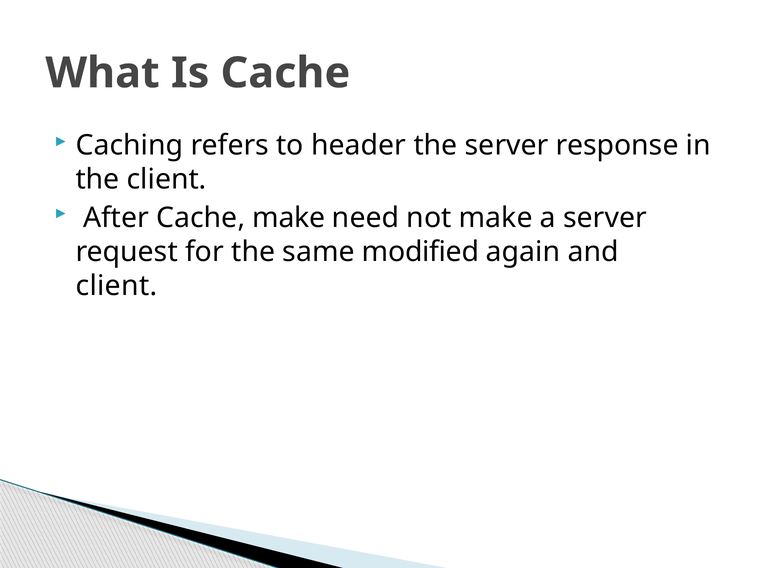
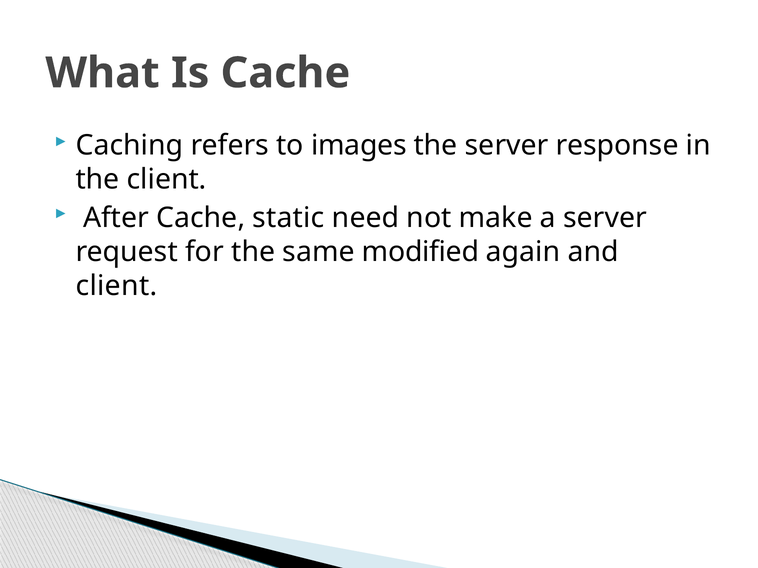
header: header -> images
Cache make: make -> static
